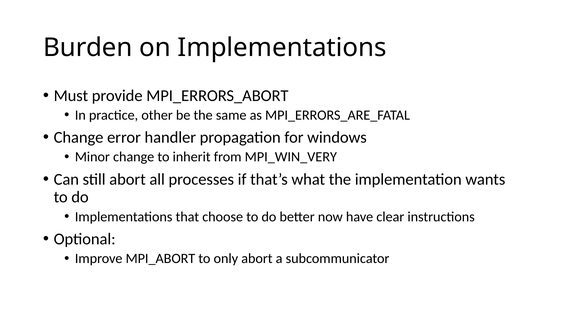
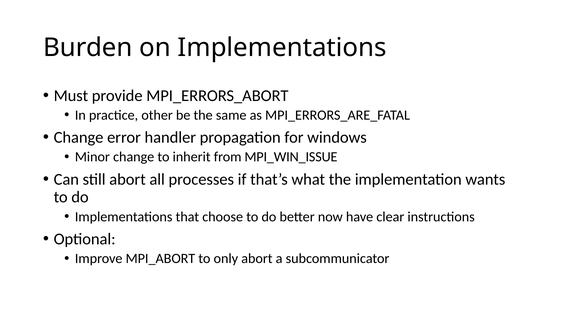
MPI_WIN_VERY: MPI_WIN_VERY -> MPI_WIN_ISSUE
